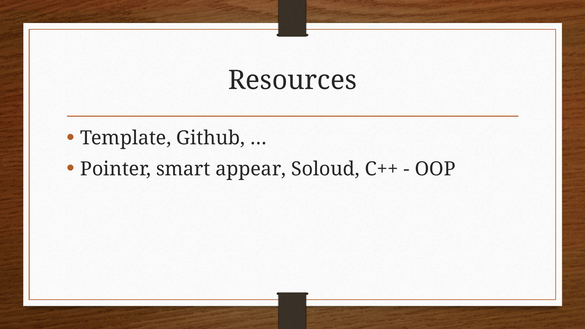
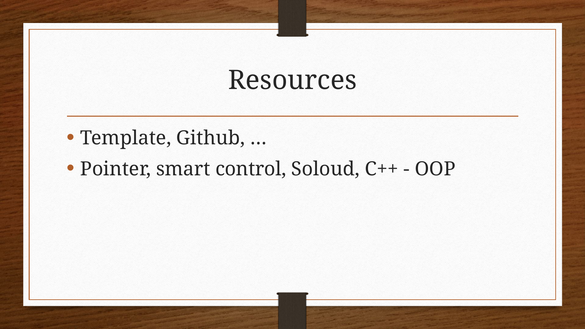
appear: appear -> control
